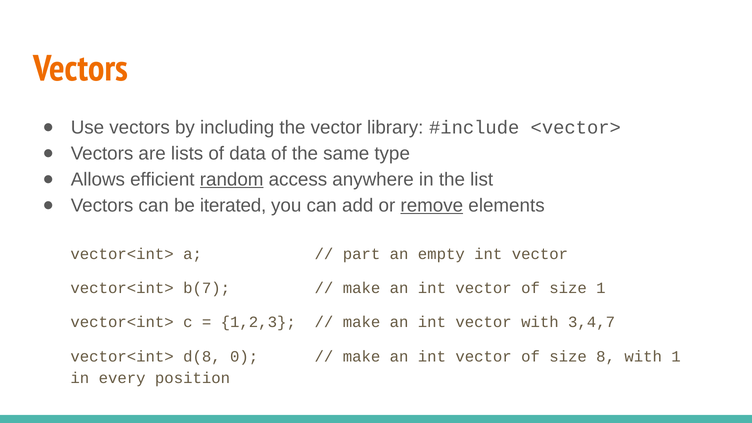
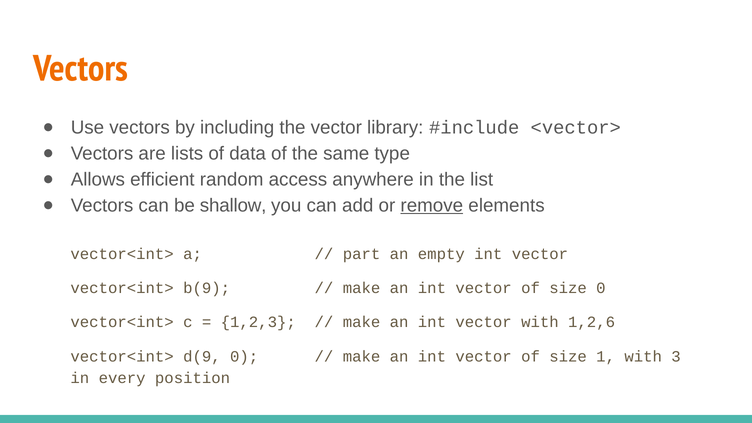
random underline: present -> none
iterated: iterated -> shallow
b(7: b(7 -> b(9
size 1: 1 -> 0
3,4,7: 3,4,7 -> 1,2,6
d(8: d(8 -> d(9
8: 8 -> 1
with 1: 1 -> 3
